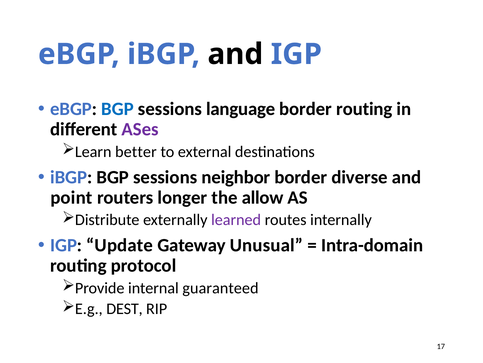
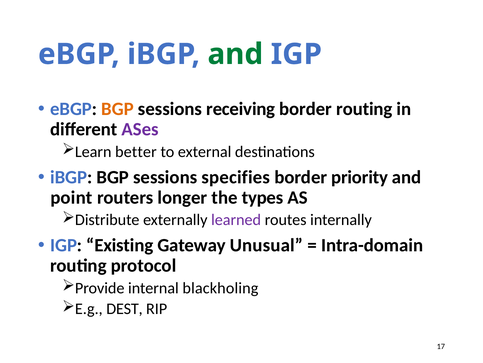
and at (235, 54) colour: black -> green
BGP at (118, 109) colour: blue -> orange
language: language -> receiving
neighbor: neighbor -> specifies
diverse: diverse -> priority
allow: allow -> types
Update: Update -> Existing
guaranteed: guaranteed -> blackholing
